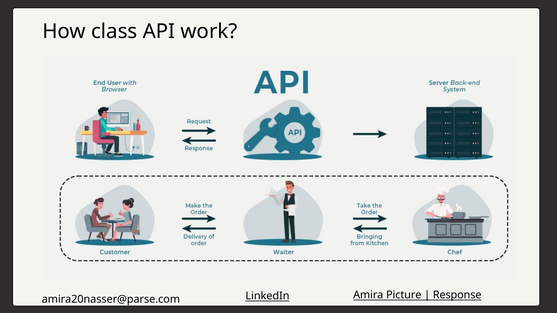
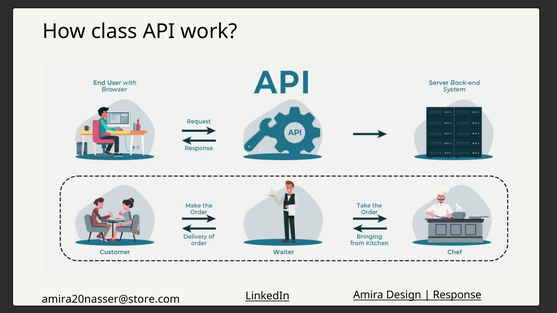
amira20nasser@parse.com: amira20nasser@parse.com -> amira20nasser@store.com
Picture: Picture -> Design
